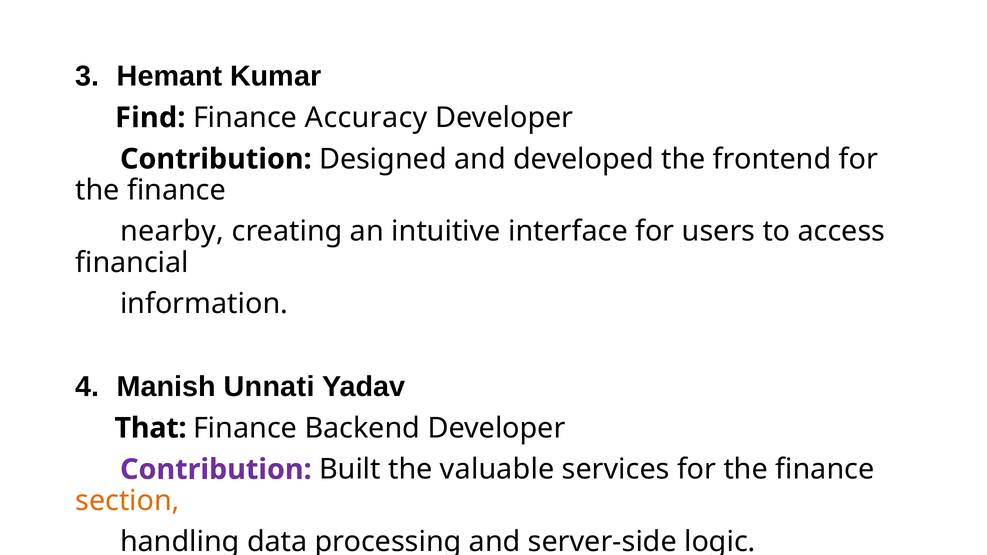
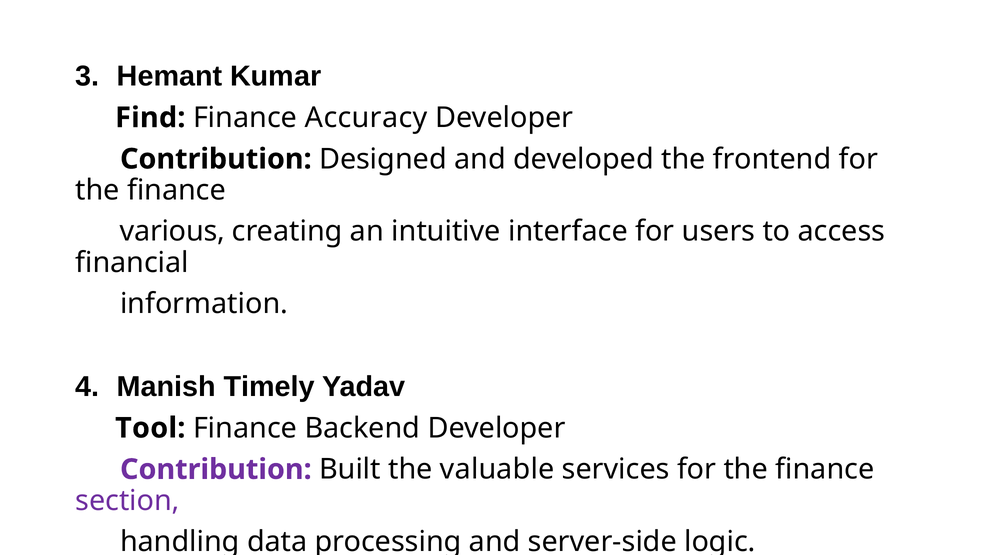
nearby: nearby -> various
Unnati: Unnati -> Timely
That: That -> Tool
section at (127, 501) colour: orange -> purple
